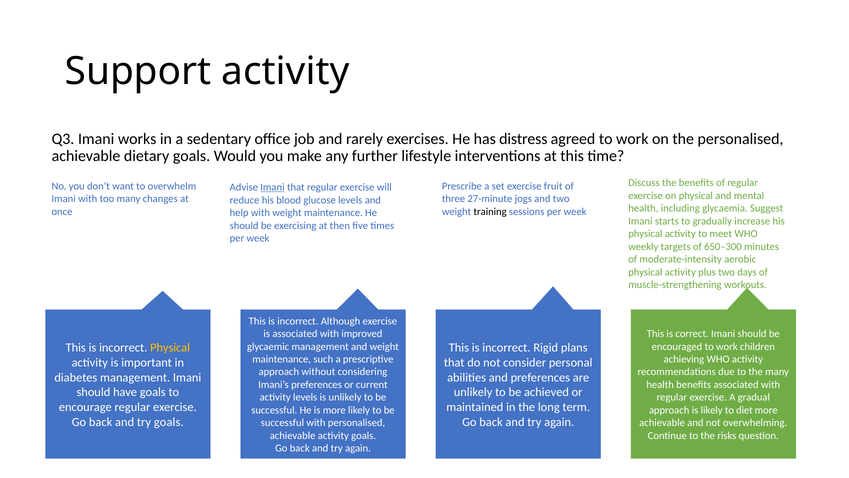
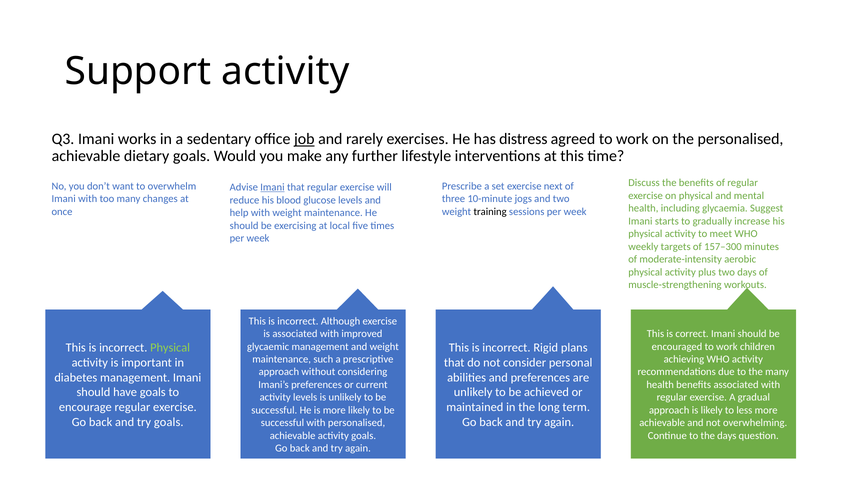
job underline: none -> present
fruit: fruit -> next
27-minute: 27-minute -> 10-minute
then: then -> local
650–300: 650–300 -> 157–300
Physical at (170, 347) colour: yellow -> light green
diet: diet -> less
the risks: risks -> days
